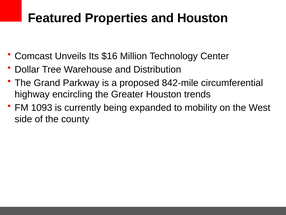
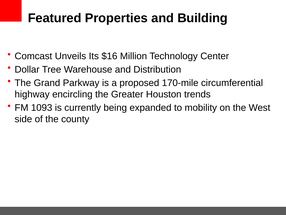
and Houston: Houston -> Building
842-mile: 842-mile -> 170-mile
